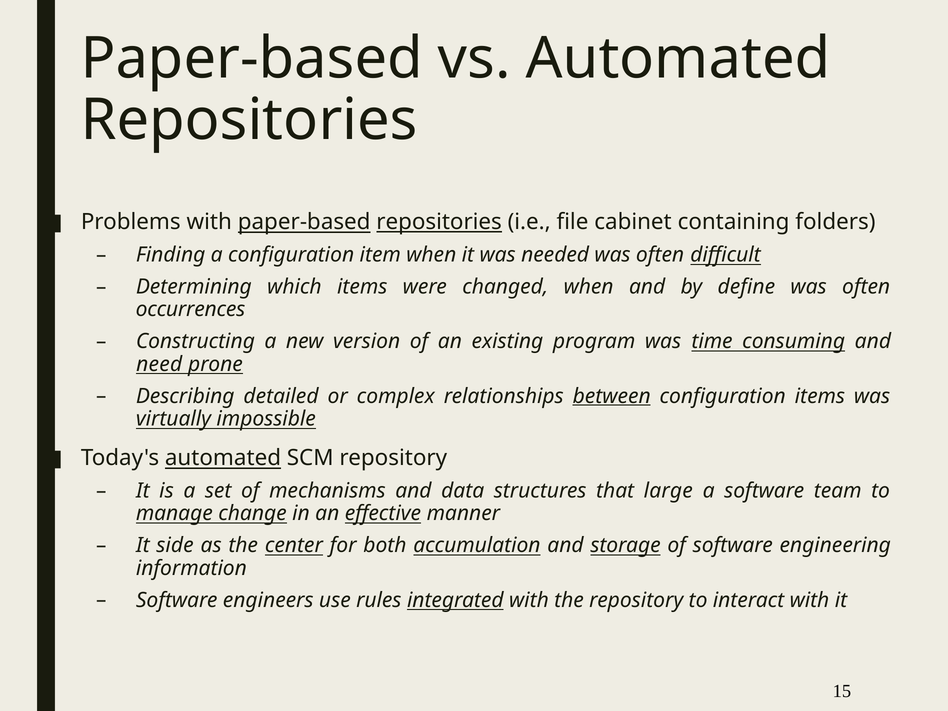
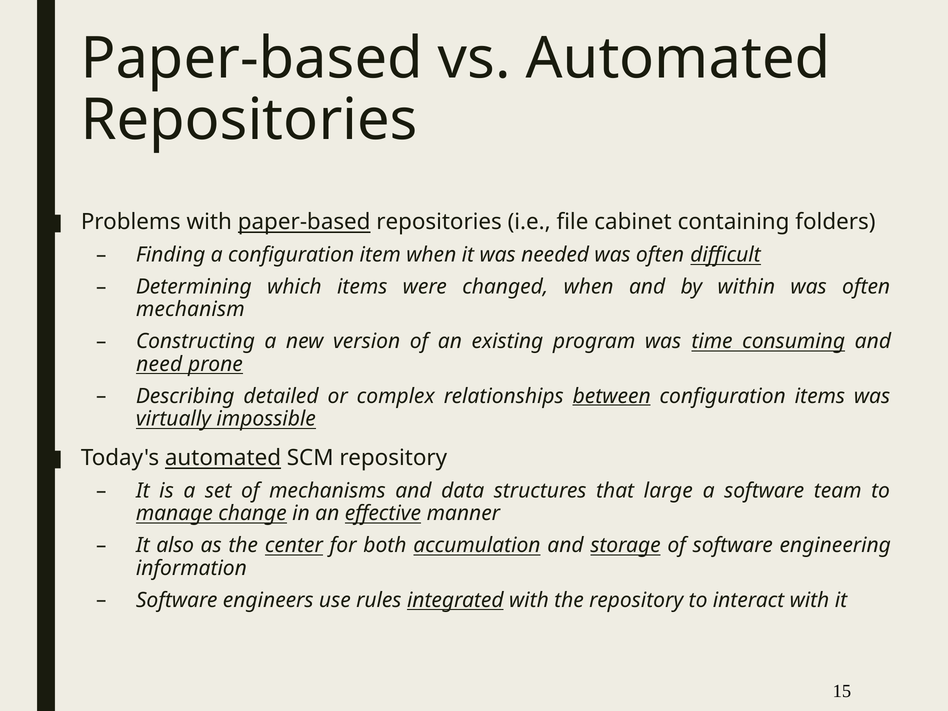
repositories at (439, 222) underline: present -> none
define: define -> within
occurrences: occurrences -> mechanism
side: side -> also
